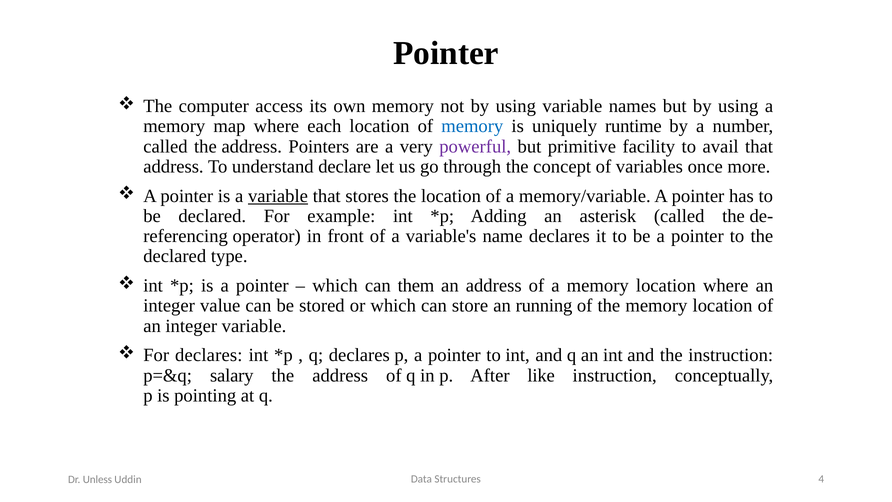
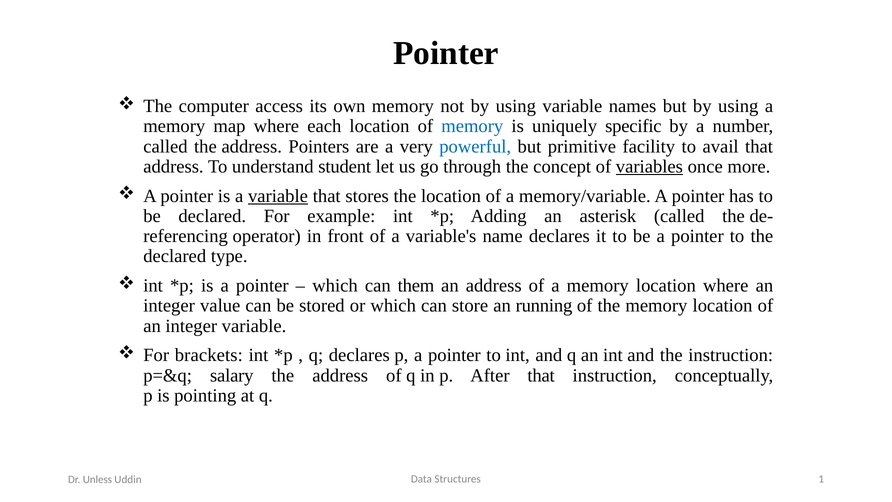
runtime: runtime -> specific
powerful colour: purple -> blue
declare: declare -> student
variables underline: none -> present
For declares: declares -> brackets
After like: like -> that
4: 4 -> 1
